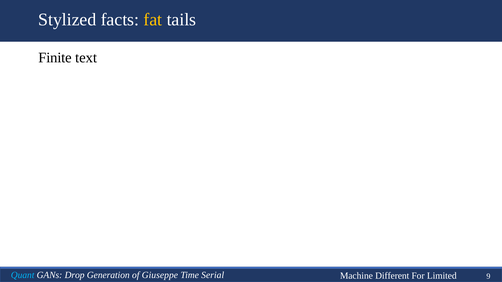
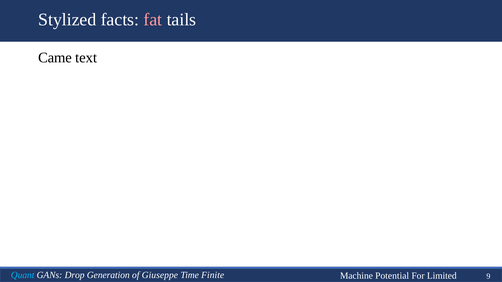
fat colour: yellow -> pink
Finite: Finite -> Came
Serial: Serial -> Finite
Different: Different -> Potential
